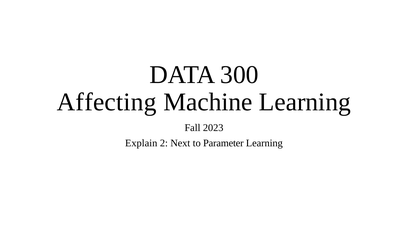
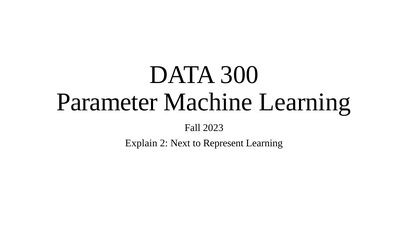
Affecting: Affecting -> Parameter
Parameter: Parameter -> Represent
